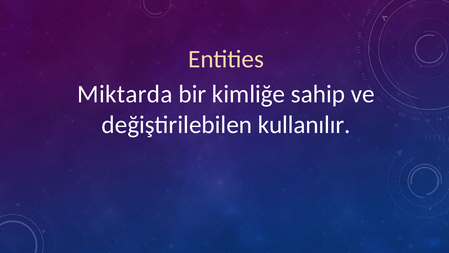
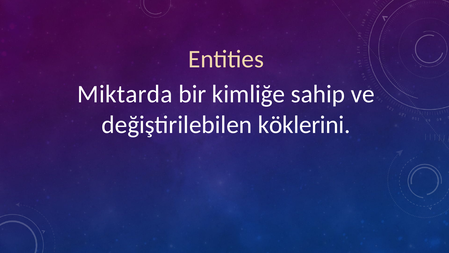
kullanılır: kullanılır -> köklerini
